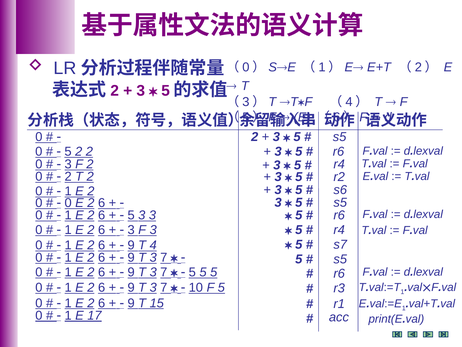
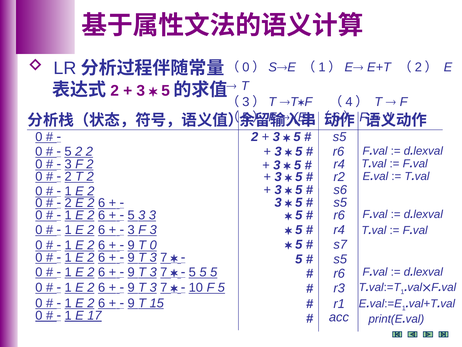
0 at (68, 203): 0 -> 2
T 4: 4 -> 0
